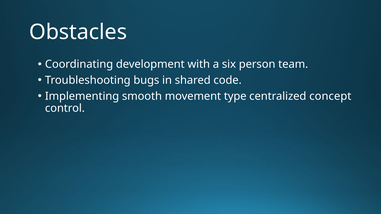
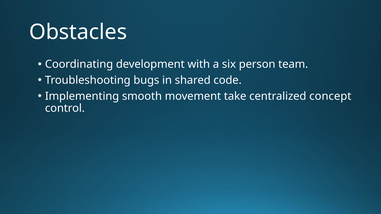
type: type -> take
